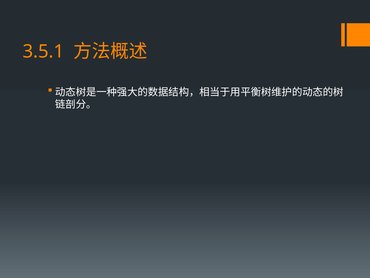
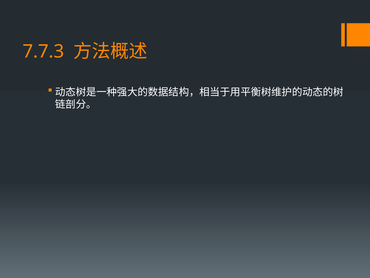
3.5.1: 3.5.1 -> 7.7.3
